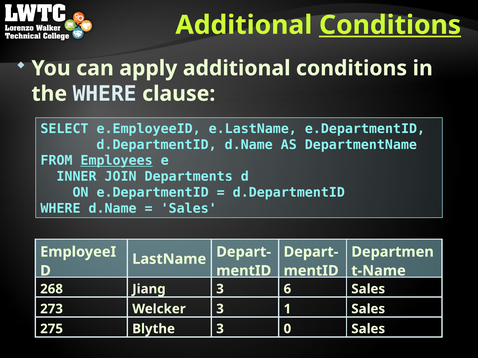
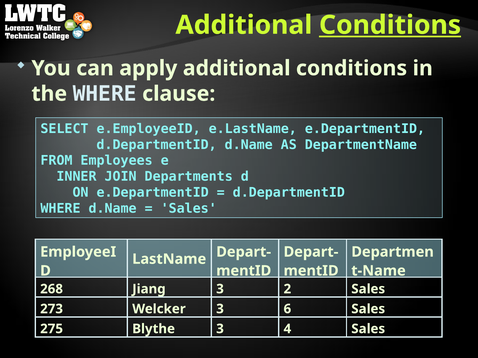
Employees underline: present -> none
6: 6 -> 2
1: 1 -> 6
0: 0 -> 4
